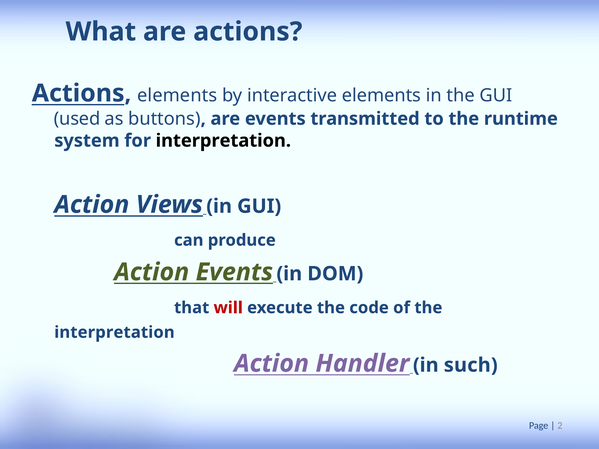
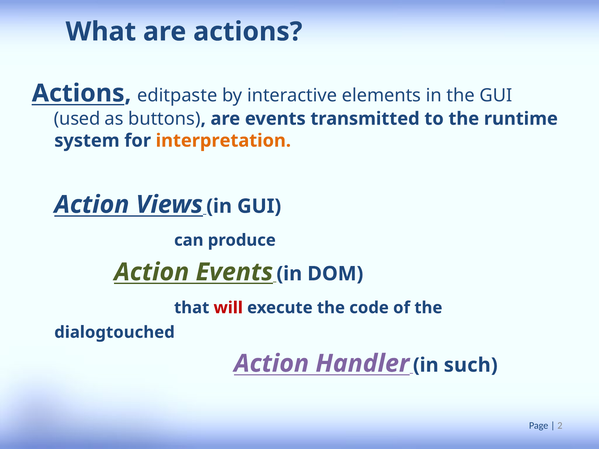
Actions elements: elements -> editpaste
interpretation at (223, 141) colour: black -> orange
interpretation at (114, 332): interpretation -> dialogtouched
